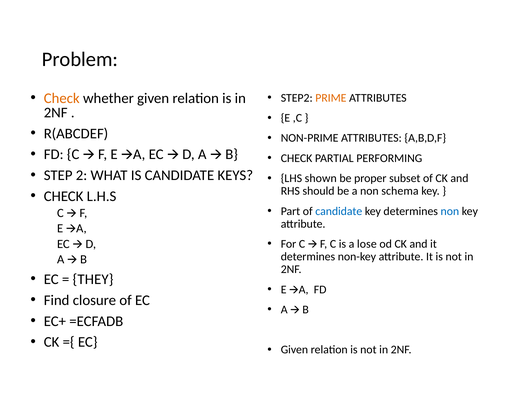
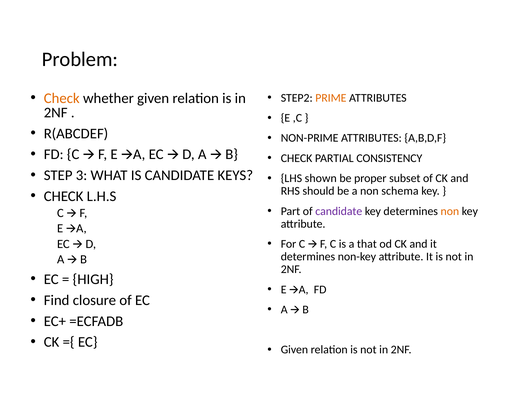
PERFORMING: PERFORMING -> CONSISTENCY
2: 2 -> 3
candidate at (339, 211) colour: blue -> purple
non at (450, 211) colour: blue -> orange
lose: lose -> that
THEY: THEY -> HIGH
